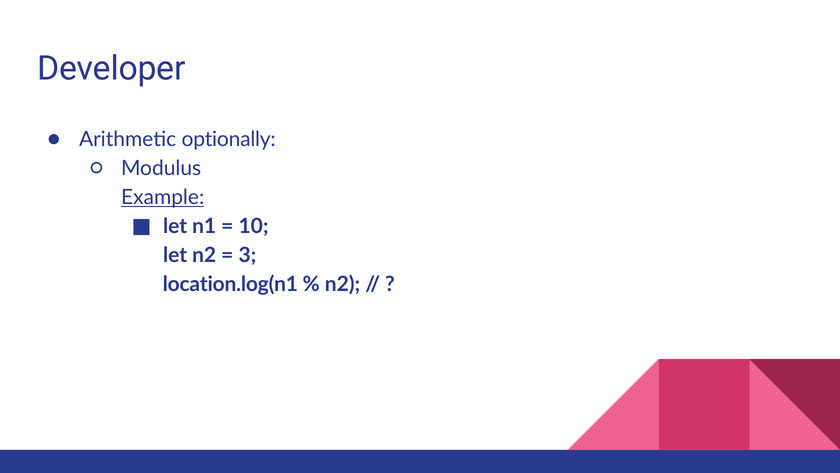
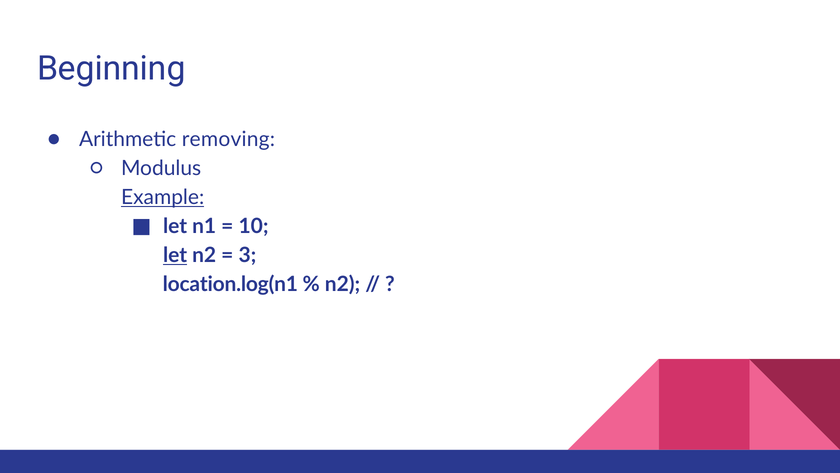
Developer: Developer -> Beginning
optionally: optionally -> removing
let at (175, 255) underline: none -> present
